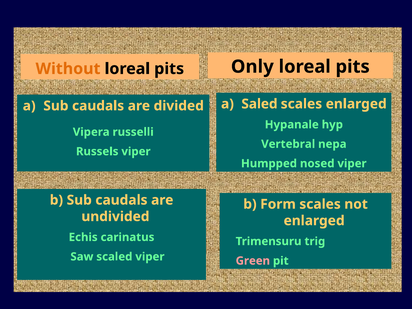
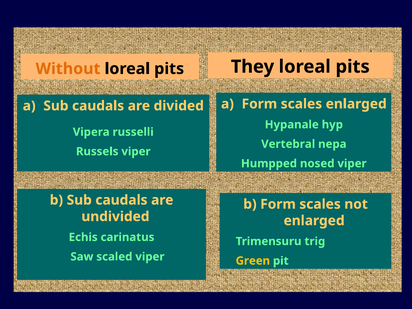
Only: Only -> They
Saled at (259, 104): Saled -> Form
Green colour: pink -> yellow
